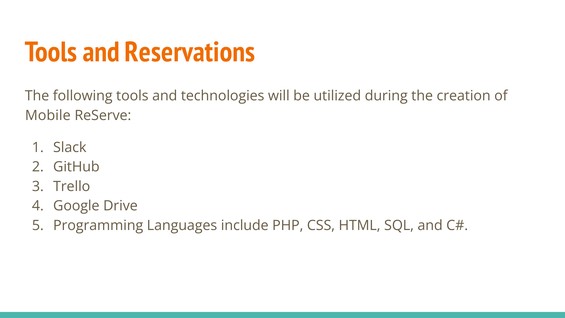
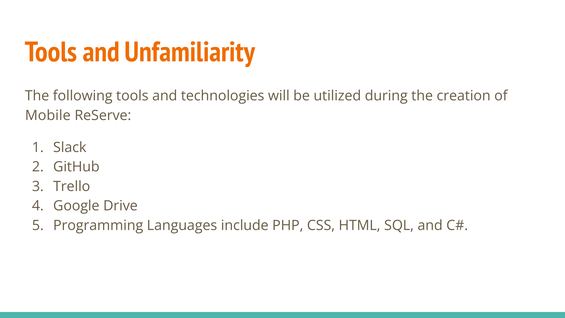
Reservations: Reservations -> Unfamiliarity
